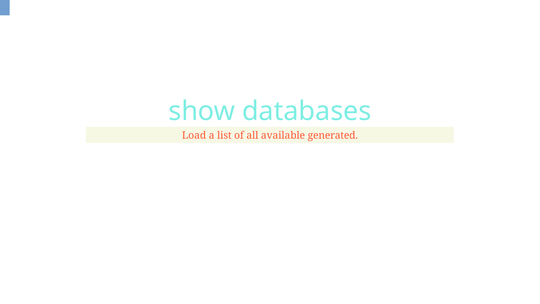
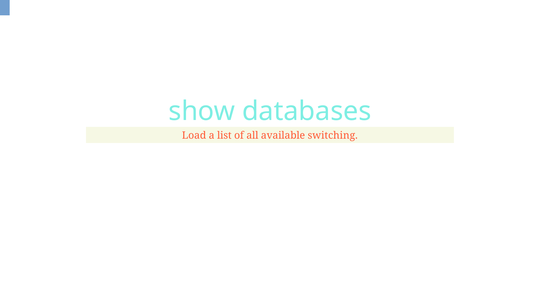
generated: generated -> switching
